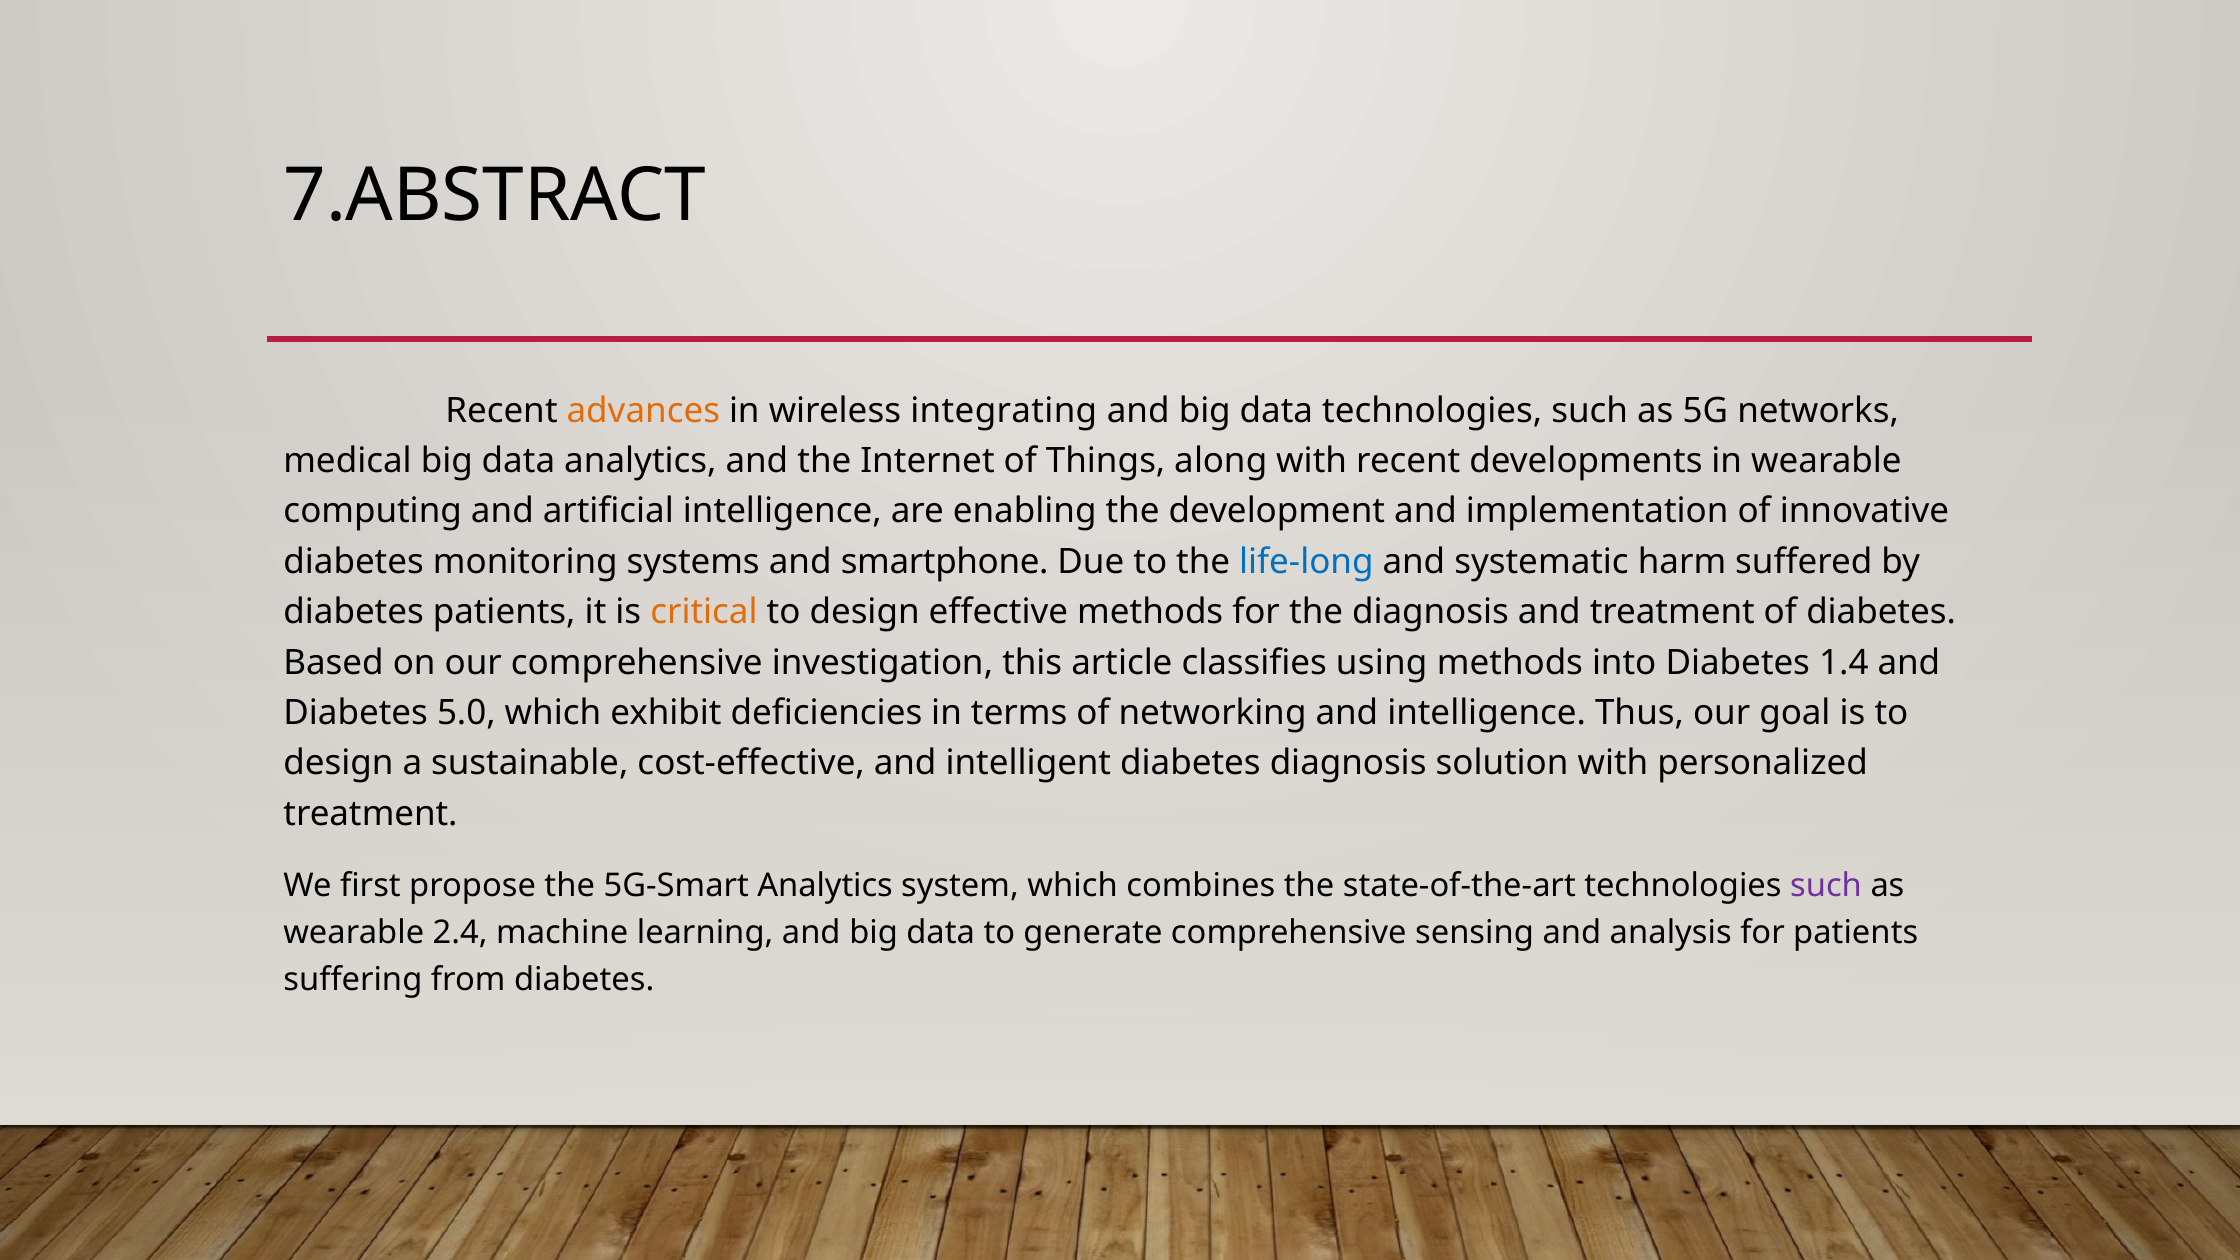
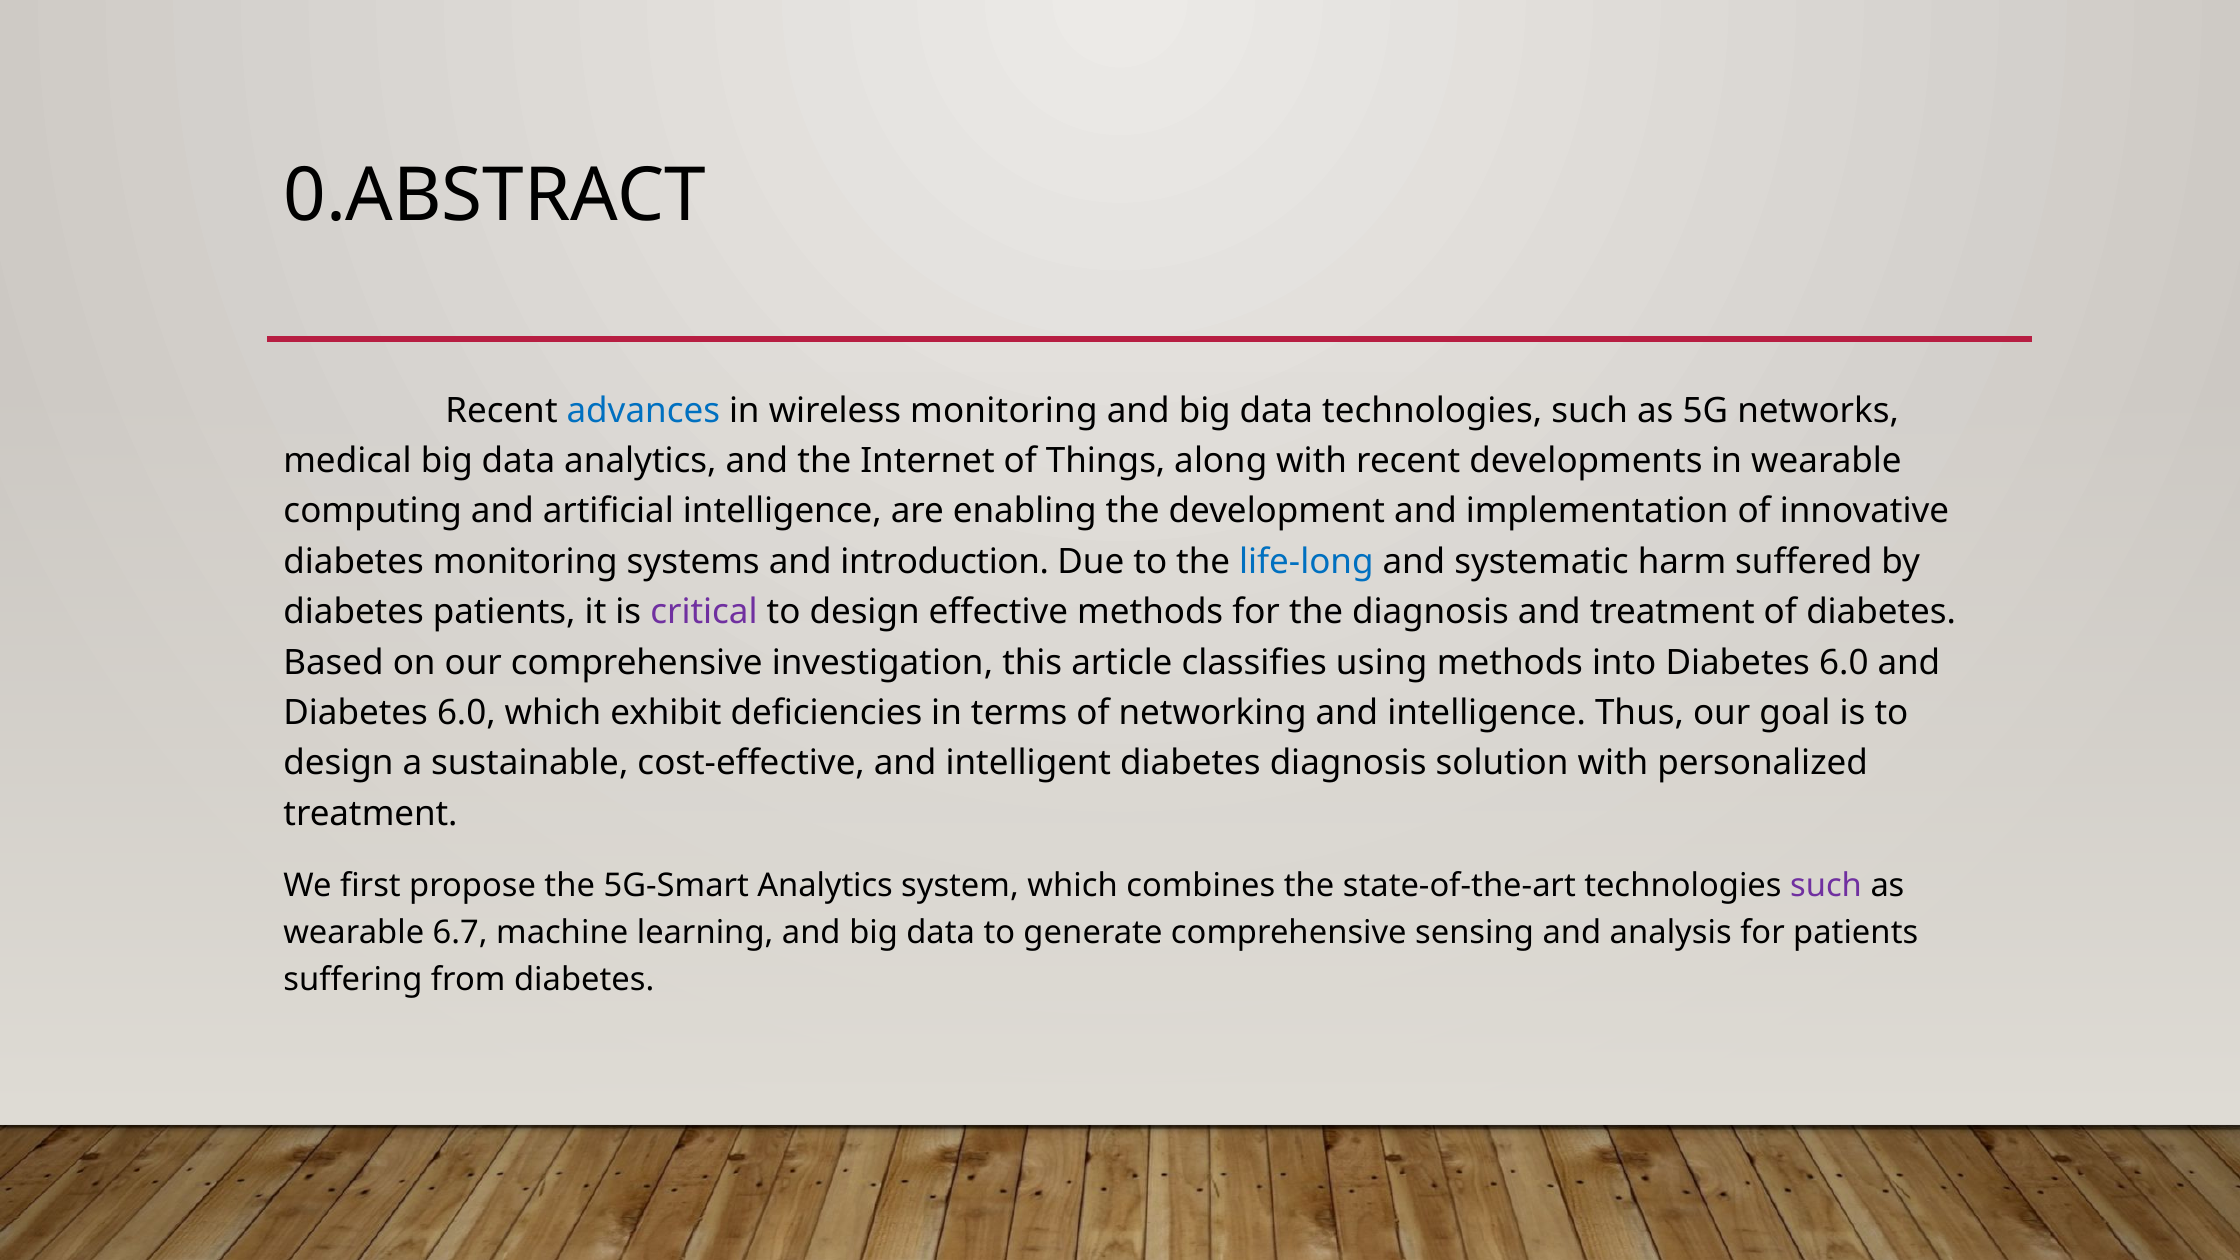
7.ABSTRACT: 7.ABSTRACT -> 0.ABSTRACT
advances colour: orange -> blue
wireless integrating: integrating -> monitoring
smartphone: smartphone -> introduction
critical colour: orange -> purple
into Diabetes 1.4: 1.4 -> 6.0
5.0 at (466, 713): 5.0 -> 6.0
2.4: 2.4 -> 6.7
